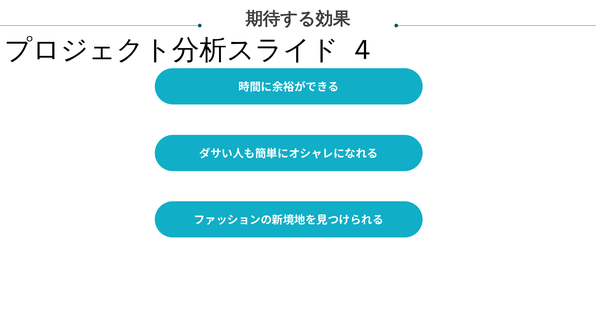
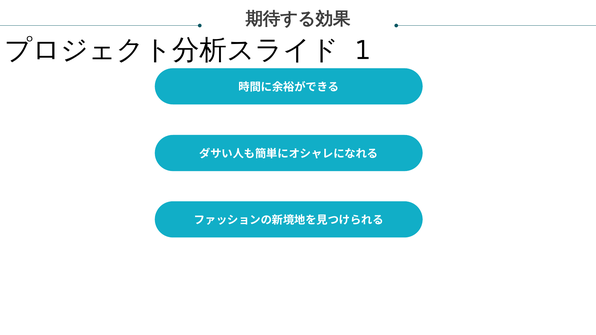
4: 4 -> 1
